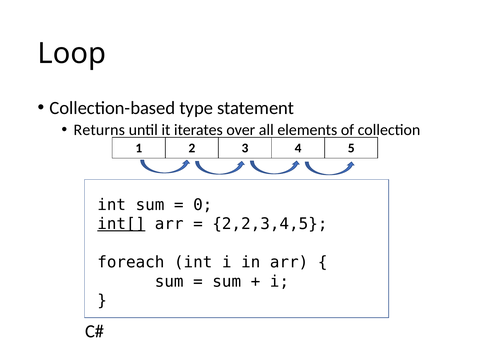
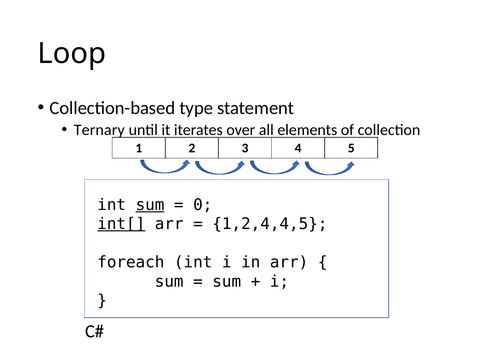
Returns: Returns -> Ternary
sum at (150, 205) underline: none -> present
2,2,3,4,5: 2,2,3,4,5 -> 1,2,4,4,5
